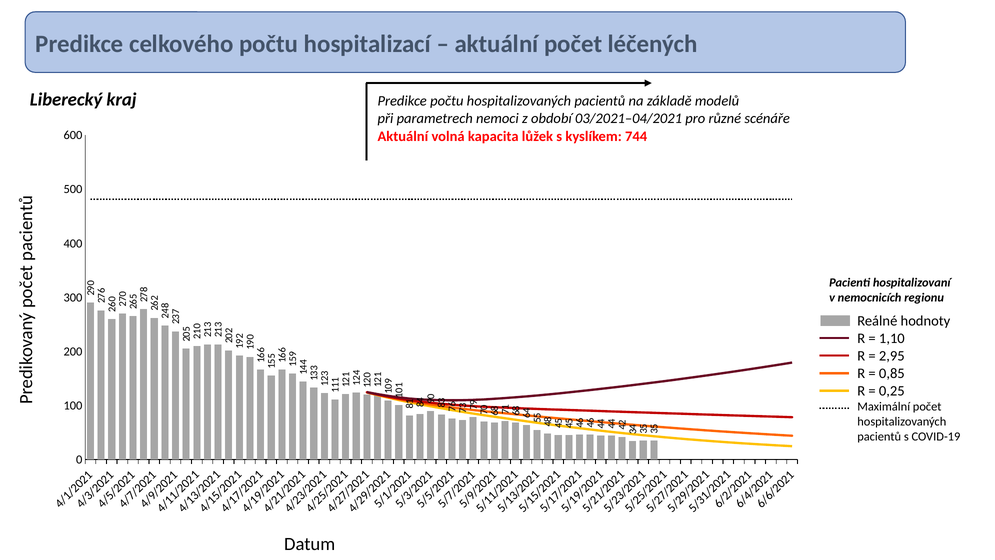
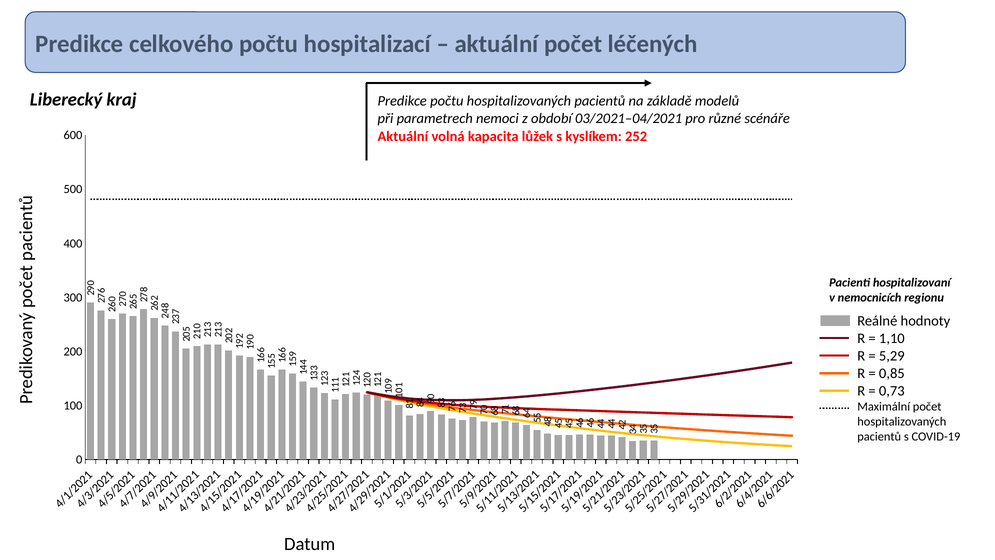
744: 744 -> 252
2,95: 2,95 -> 5,29
0,25: 0,25 -> 0,73
